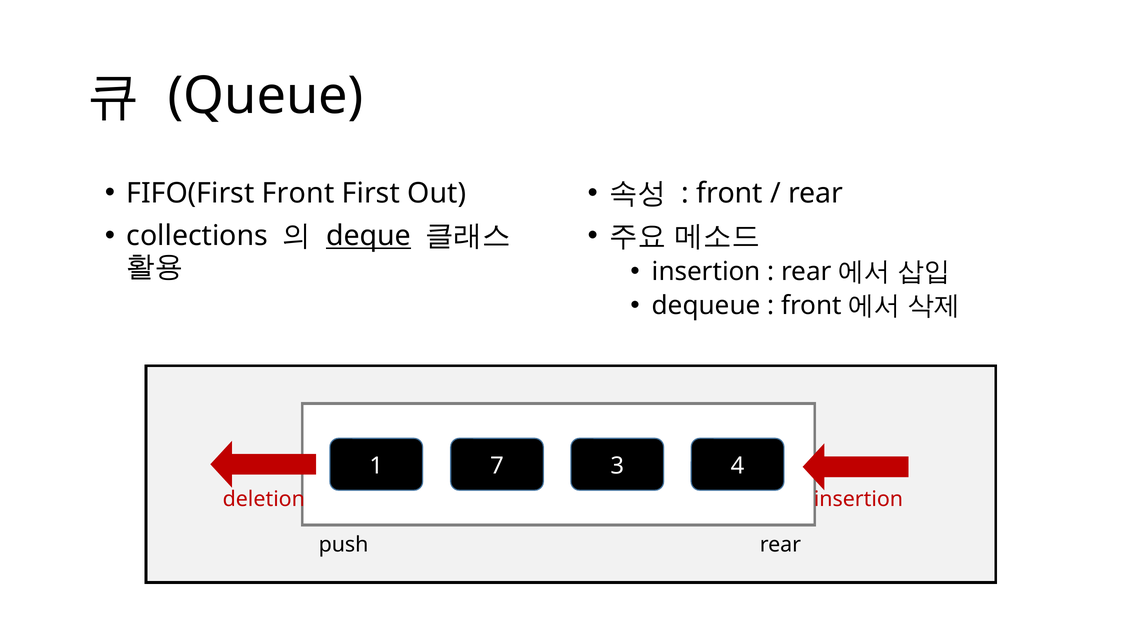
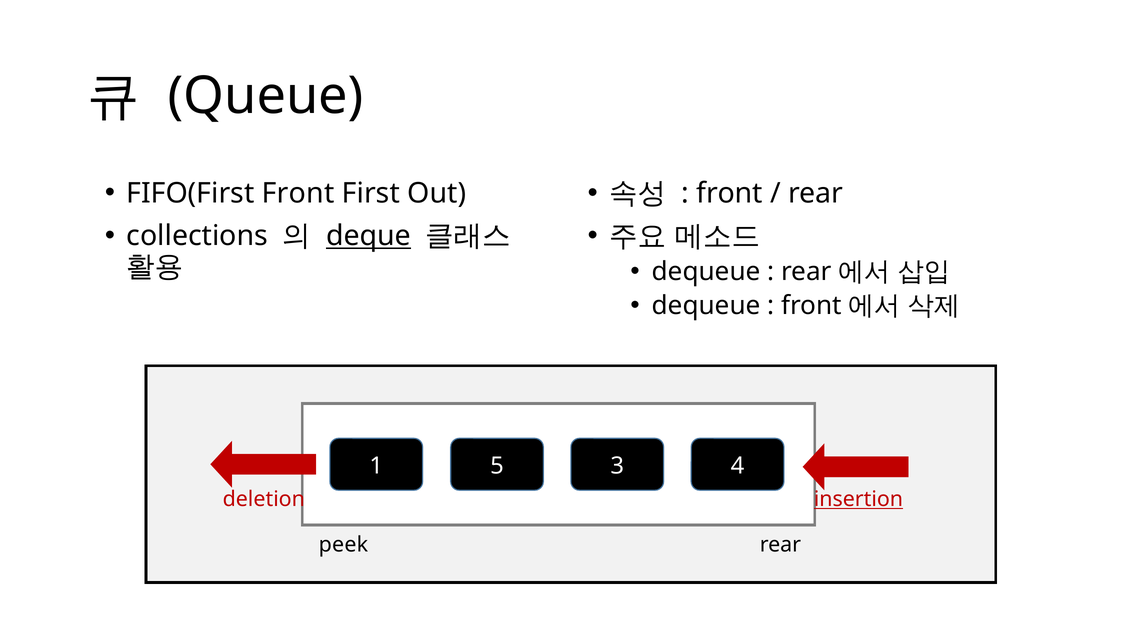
insertion at (706, 272): insertion -> dequeue
7: 7 -> 5
insertion at (858, 500) underline: none -> present
push: push -> peek
